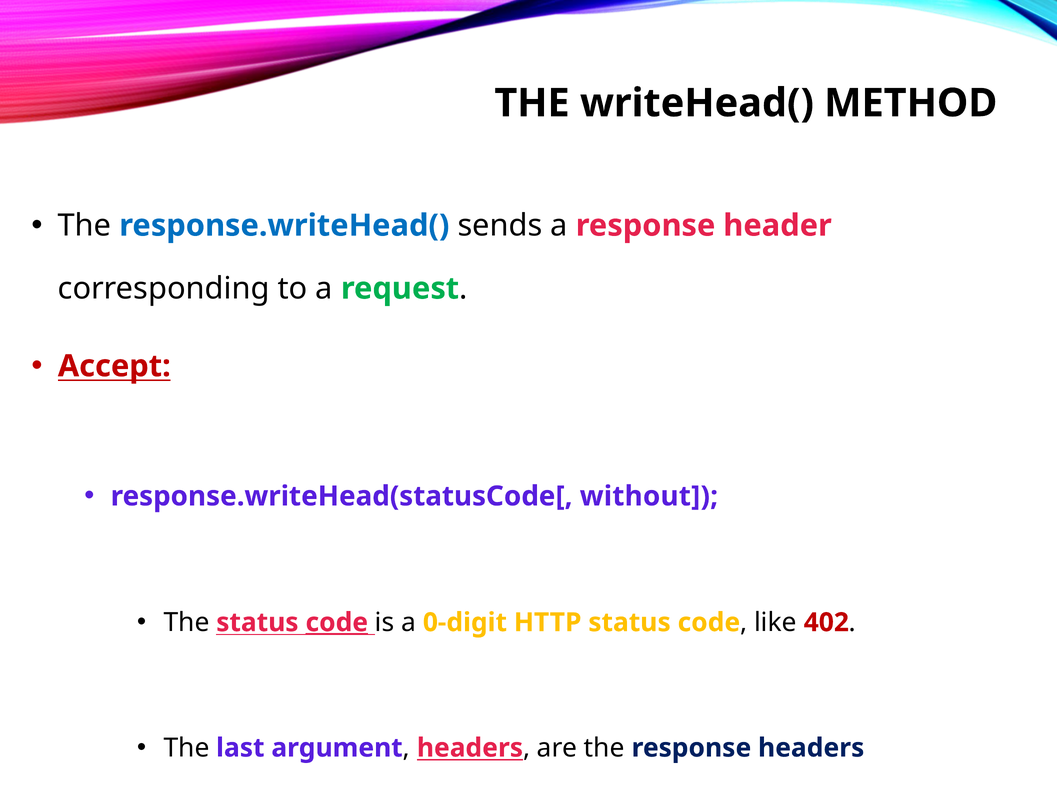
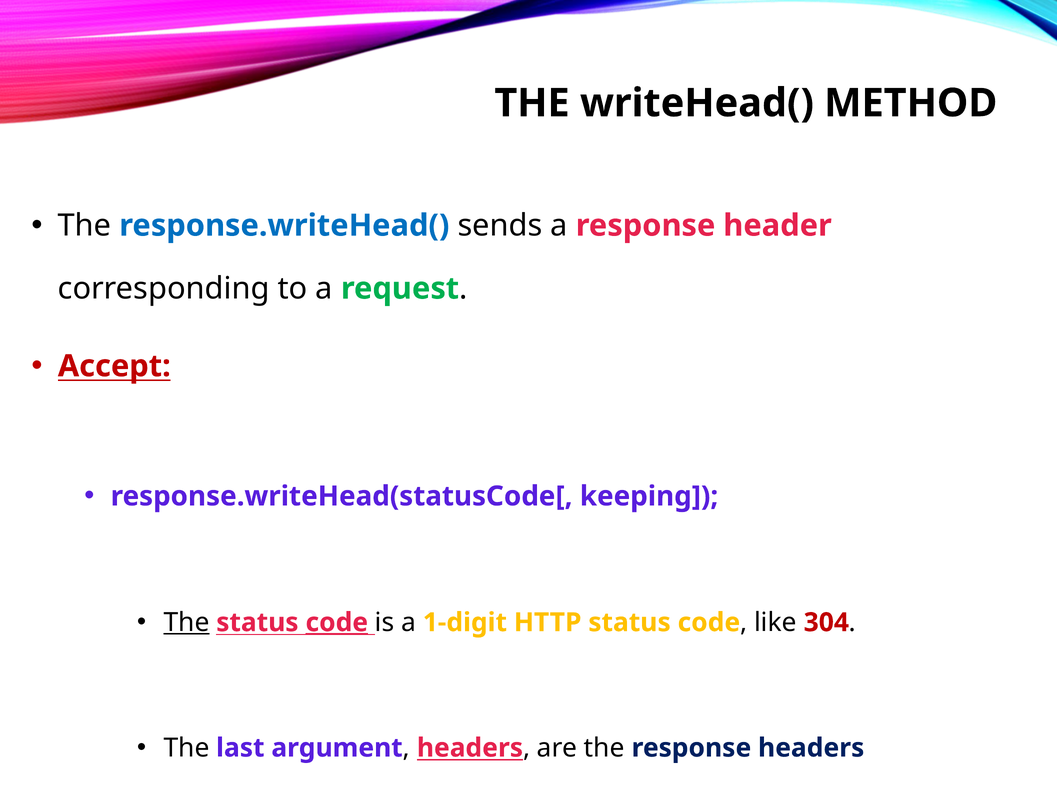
without: without -> keeping
The at (186, 622) underline: none -> present
0-digit: 0-digit -> 1-digit
402: 402 -> 304
